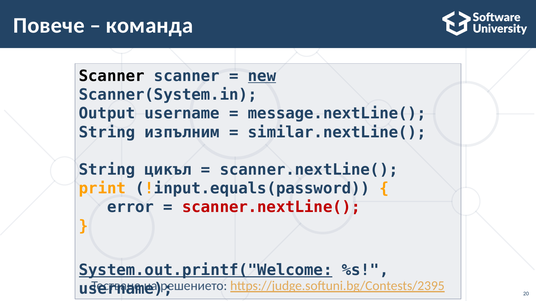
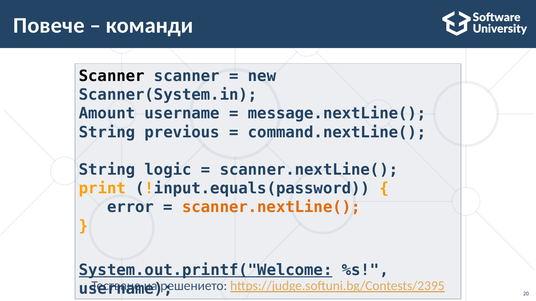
команда: команда -> команди
new underline: present -> none
Output: Output -> Amount
изпълним: изпълним -> previous
similar.nextLine(: similar.nextLine( -> command.nextLine(
цикъл: цикъл -> logic
scanner.nextLine( at (271, 208) colour: red -> orange
